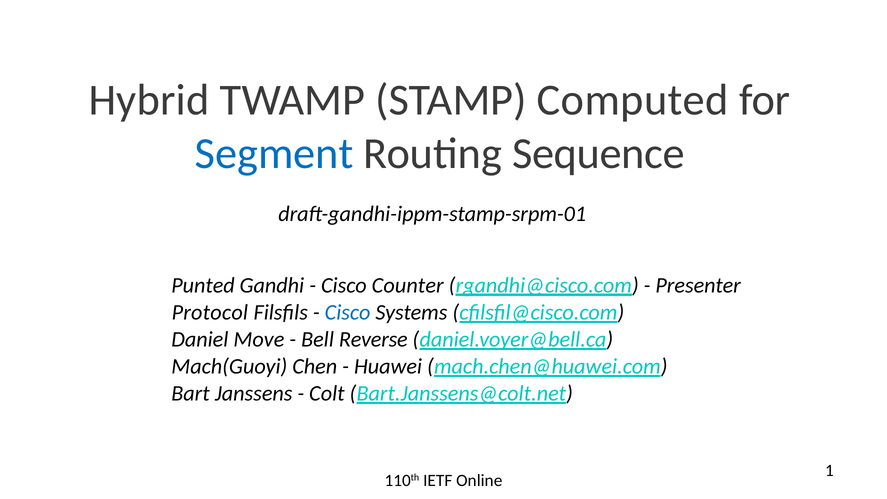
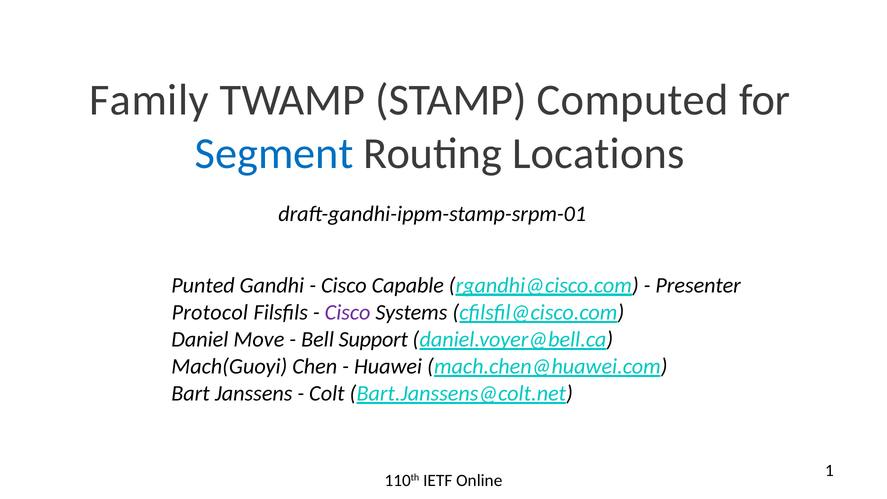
Hybrid: Hybrid -> Family
Sequence: Sequence -> Locations
Counter: Counter -> Capable
Cisco at (348, 312) colour: blue -> purple
Reverse: Reverse -> Support
